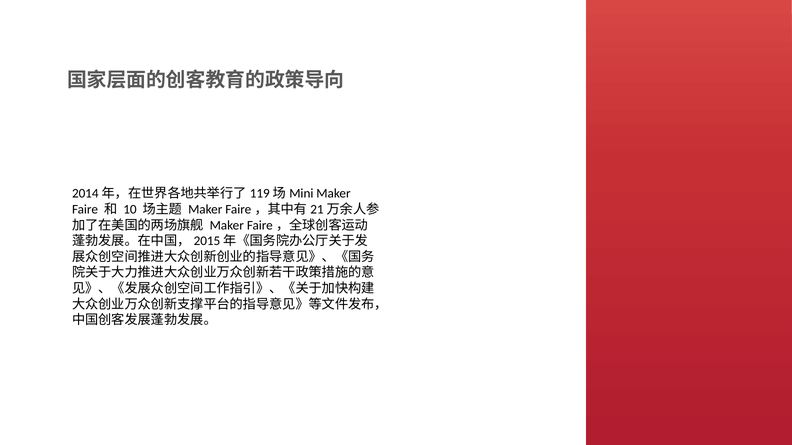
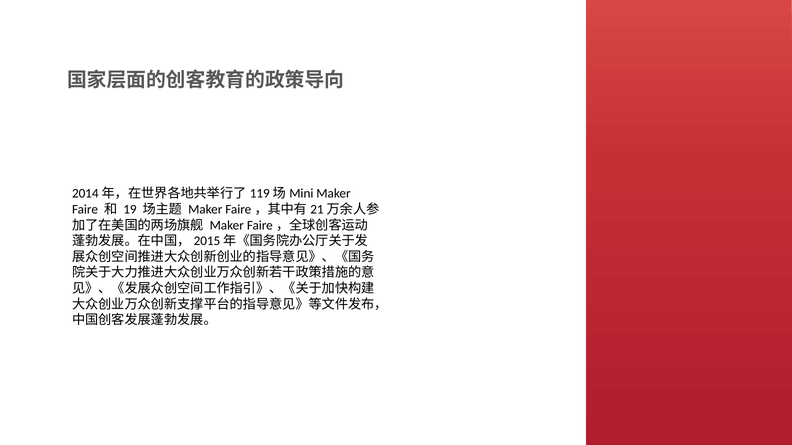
10: 10 -> 19
